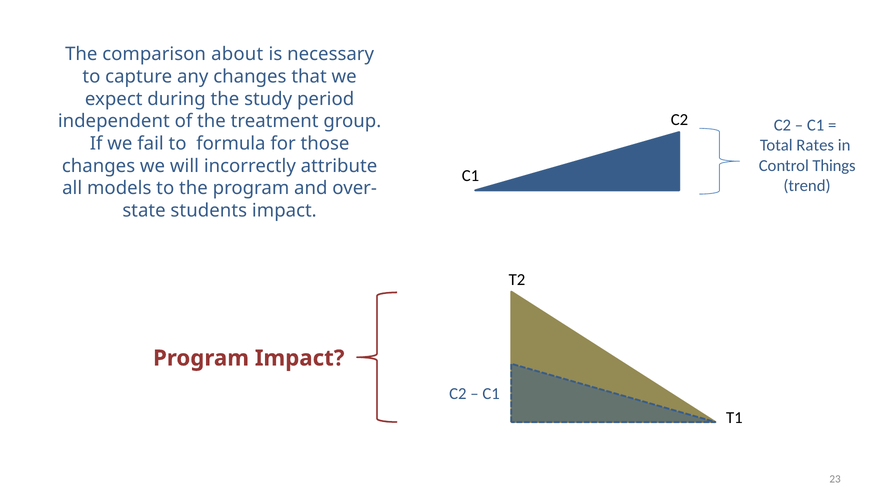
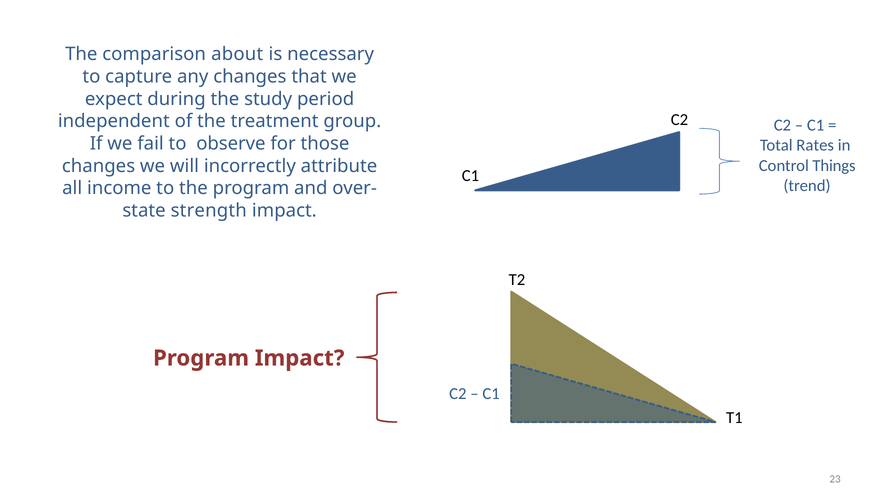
formula: formula -> observe
models: models -> income
students: students -> strength
